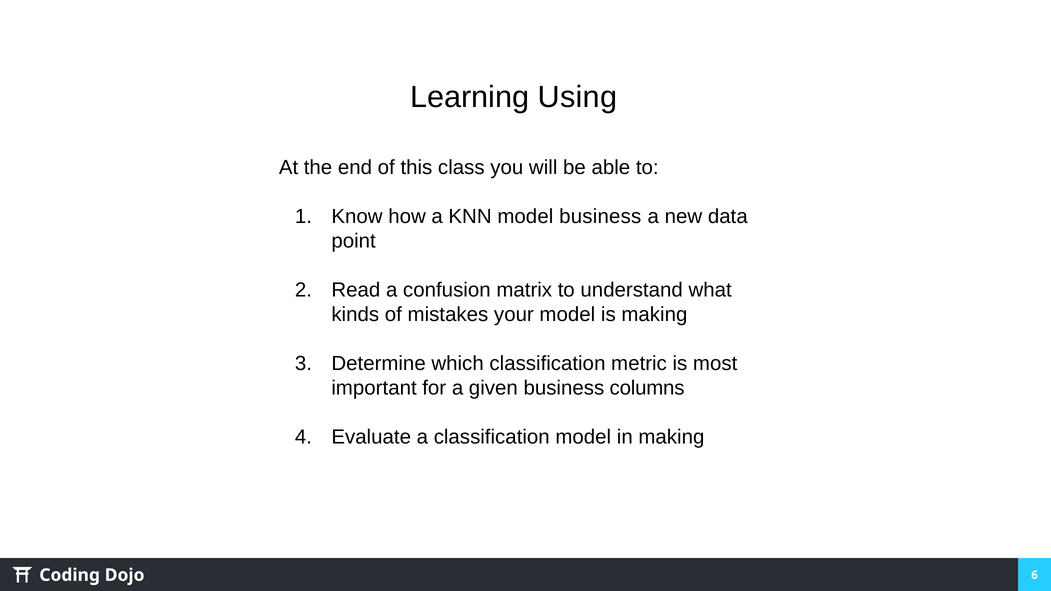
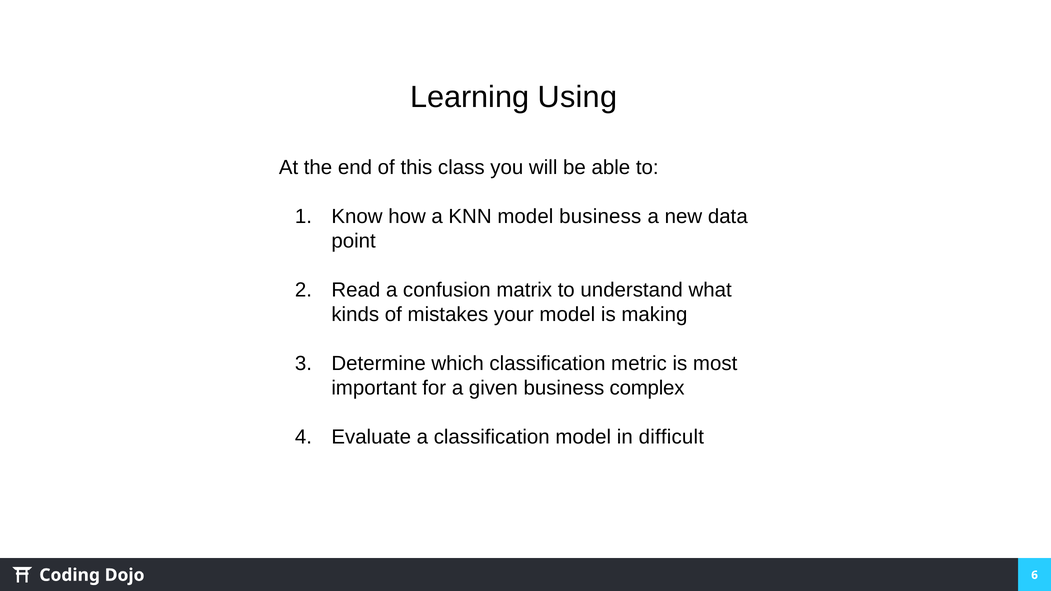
columns: columns -> complex
in making: making -> difficult
